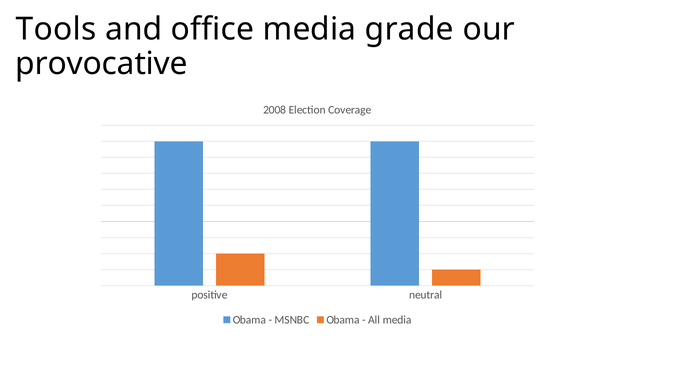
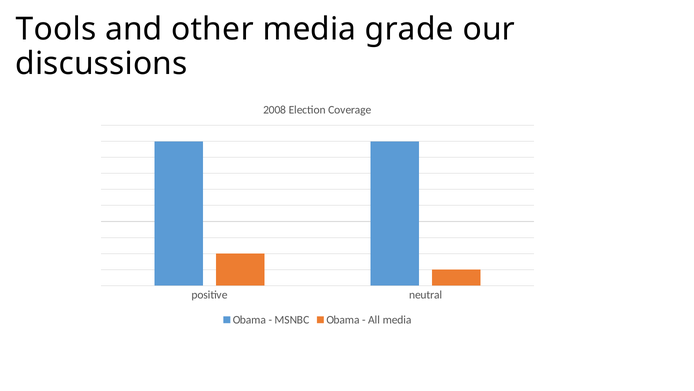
office: office -> other
provocative: provocative -> discussions
